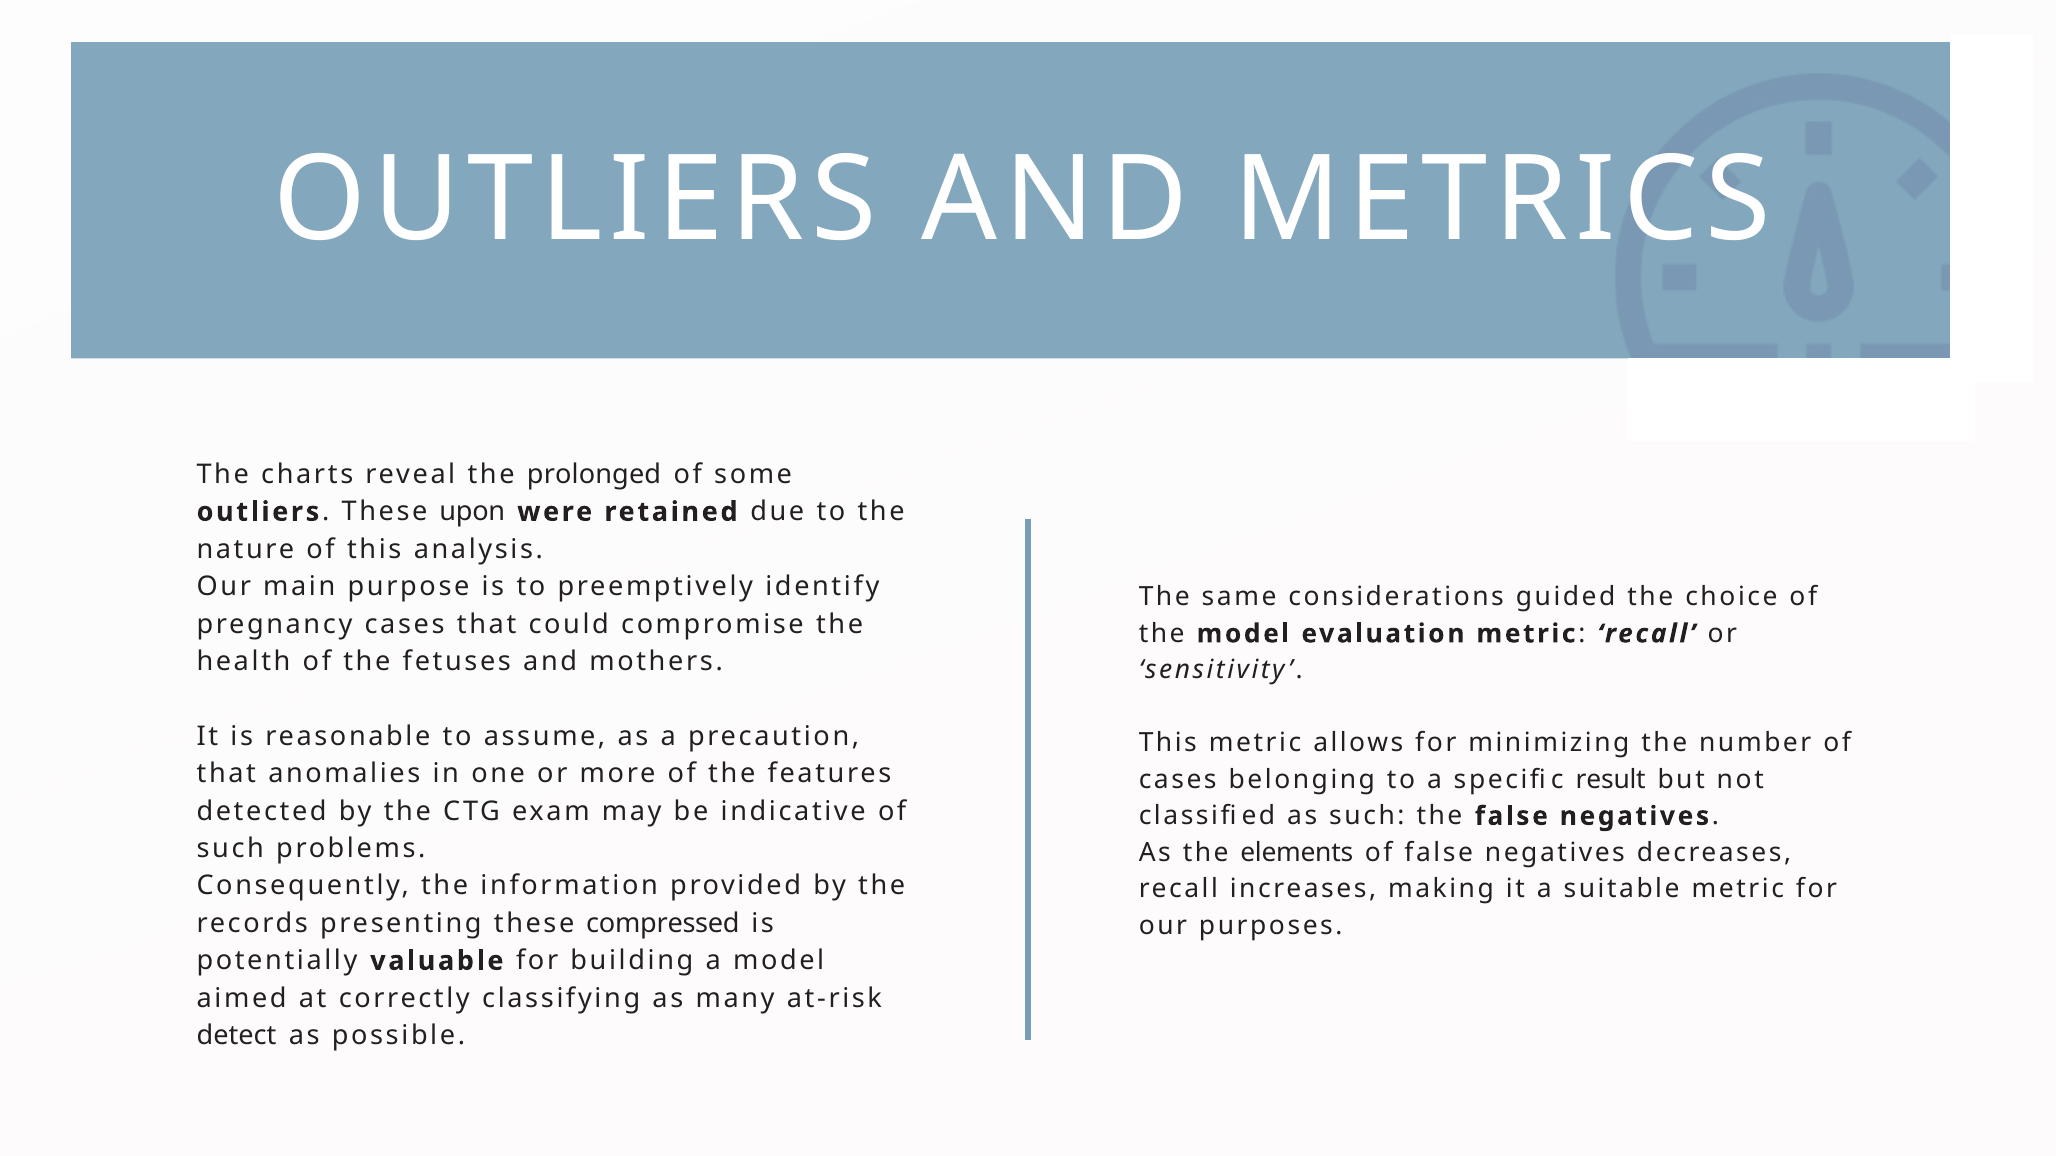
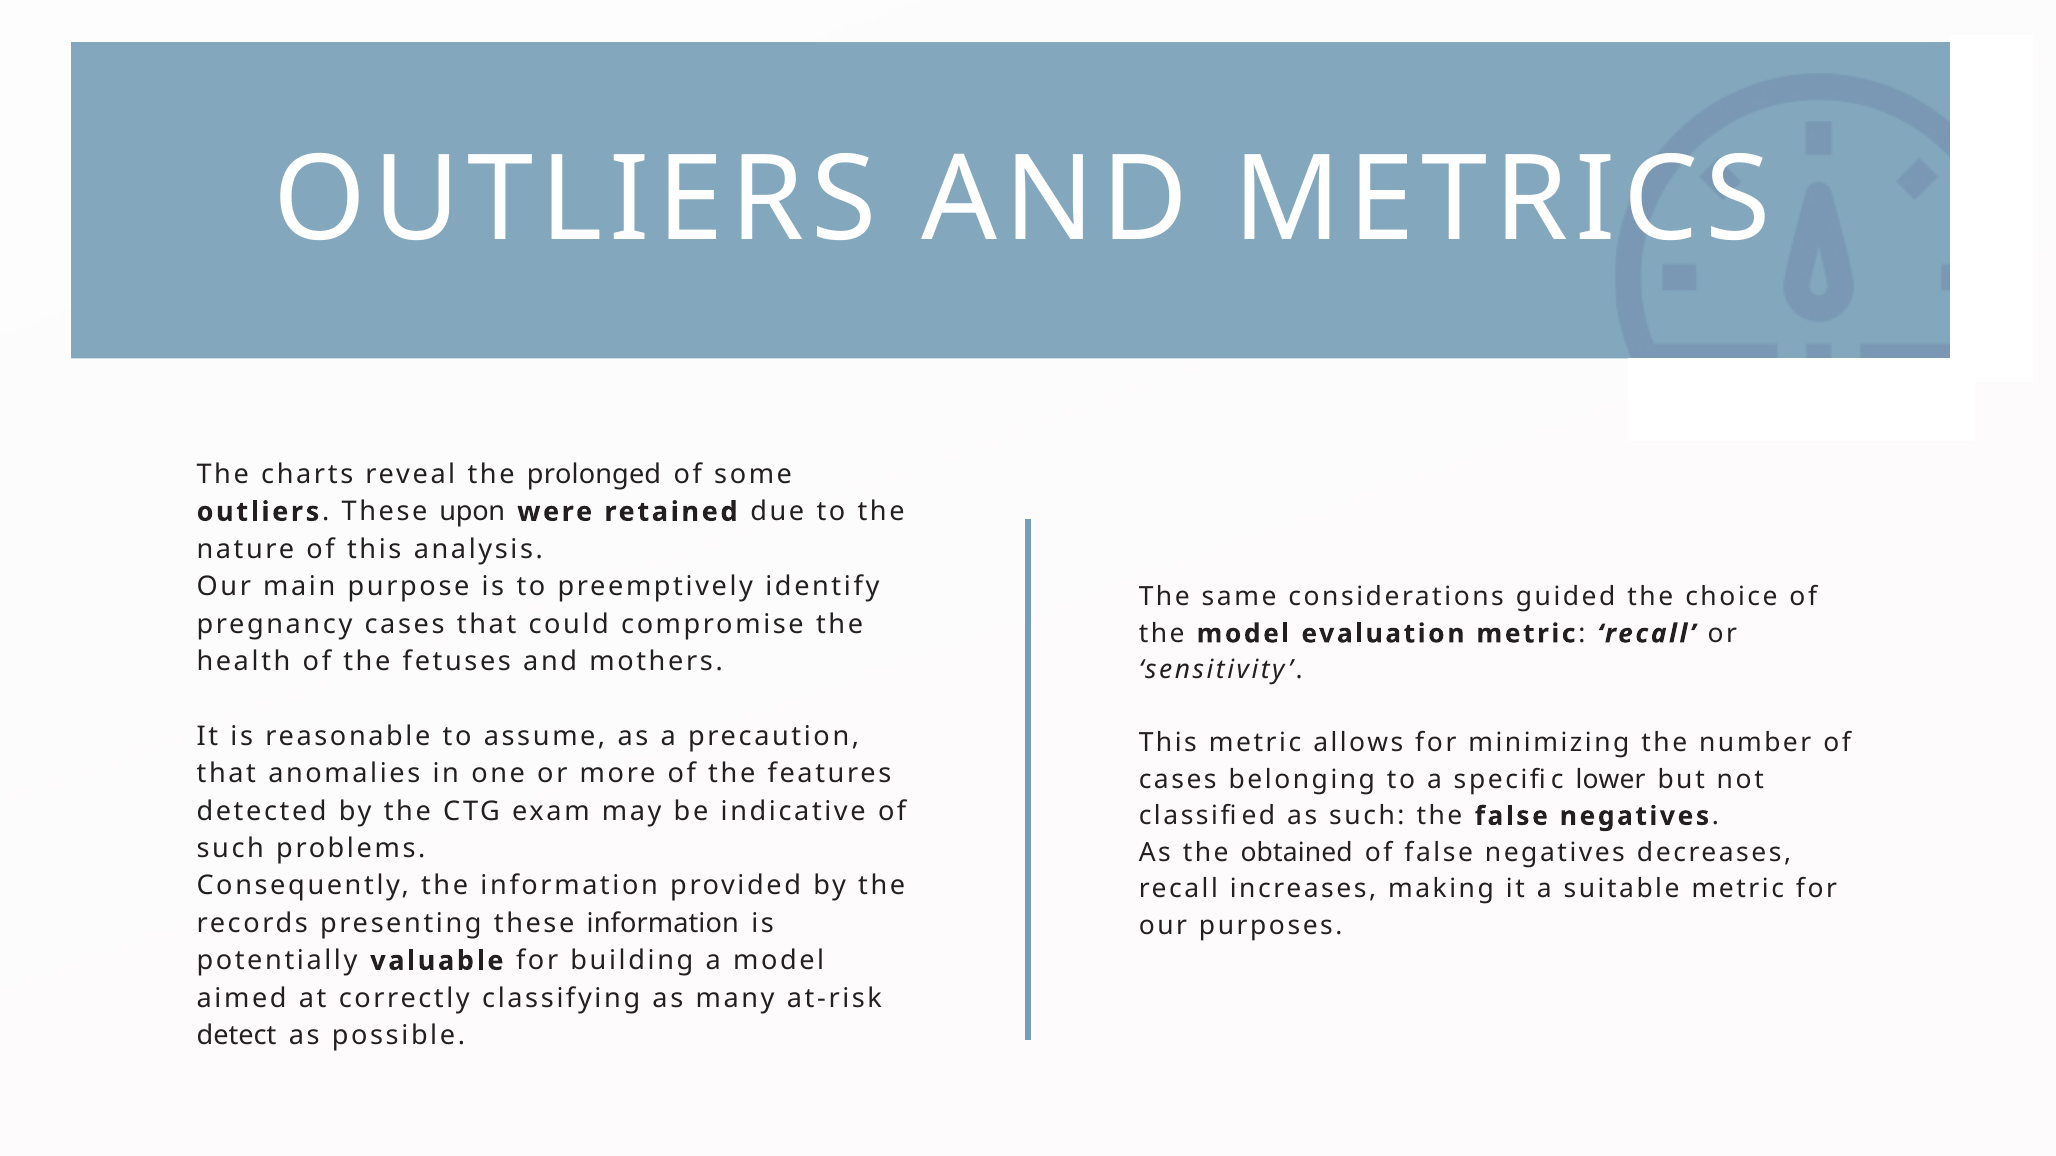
result: result -> lower
elements: elements -> obtained
these compressed: compressed -> information
